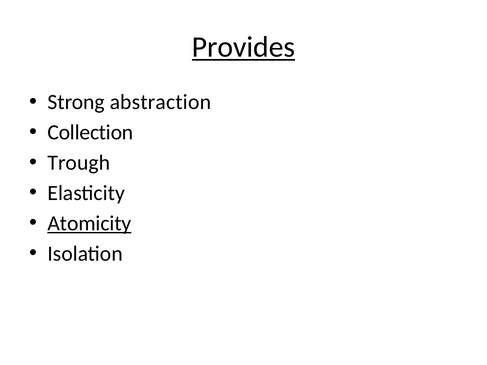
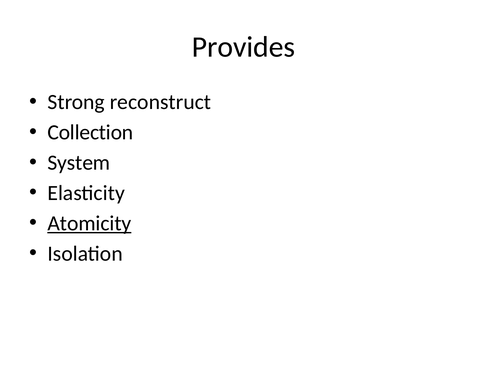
Provides underline: present -> none
abstraction: abstraction -> reconstruct
Trough: Trough -> System
